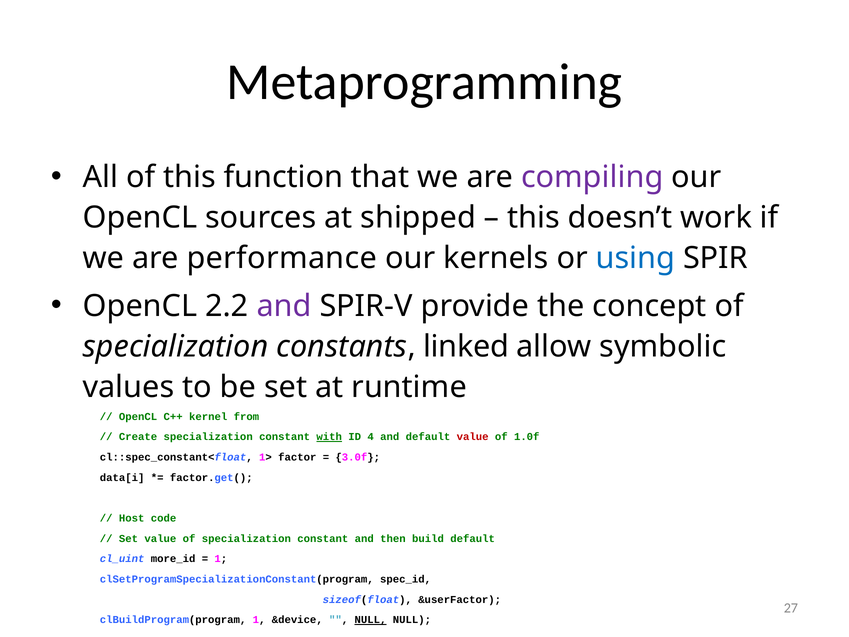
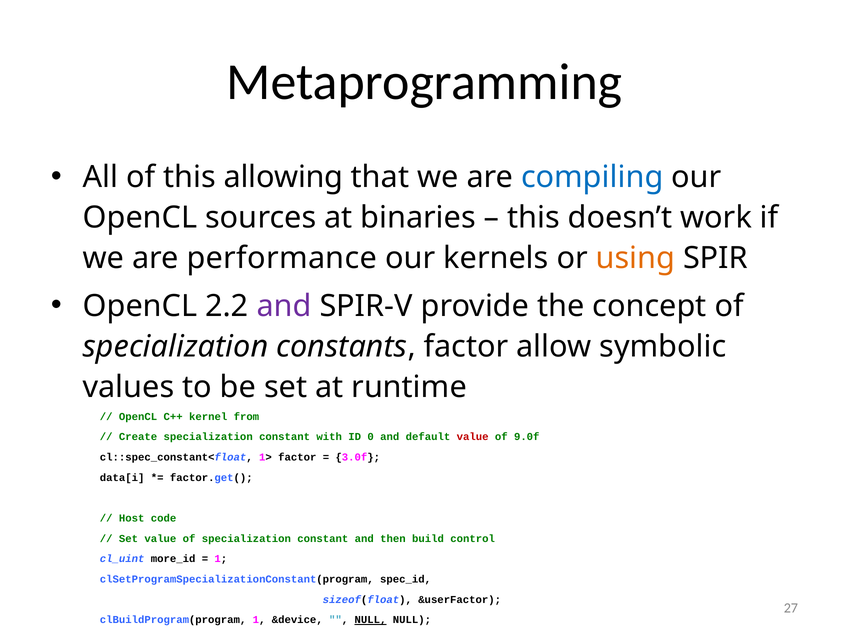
function: function -> allowing
compiling colour: purple -> blue
shipped: shipped -> binaries
using colour: blue -> orange
constants linked: linked -> factor
with underline: present -> none
4: 4 -> 0
1.0f: 1.0f -> 9.0f
build default: default -> control
